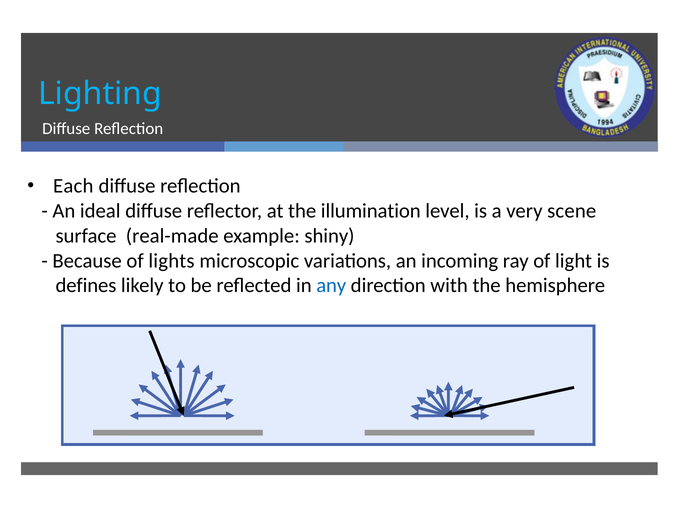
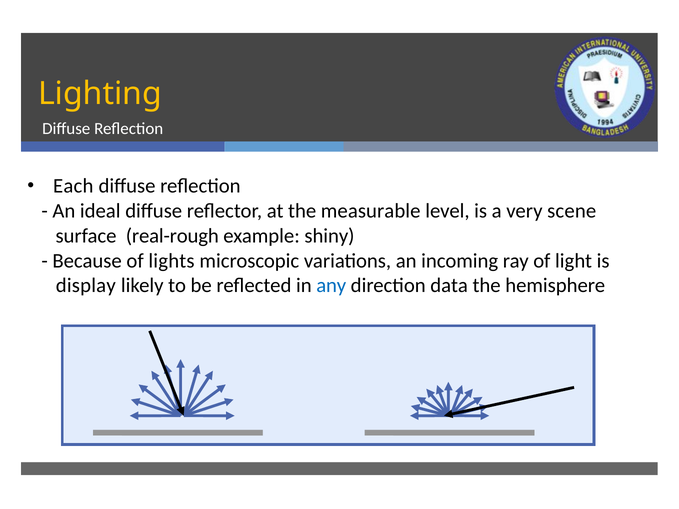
Lighting colour: light blue -> yellow
illumination: illumination -> measurable
real-made: real-made -> real-rough
defines: defines -> display
with: with -> data
